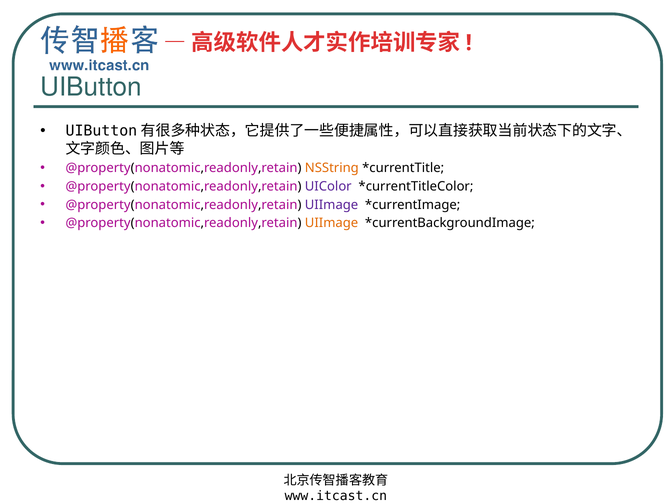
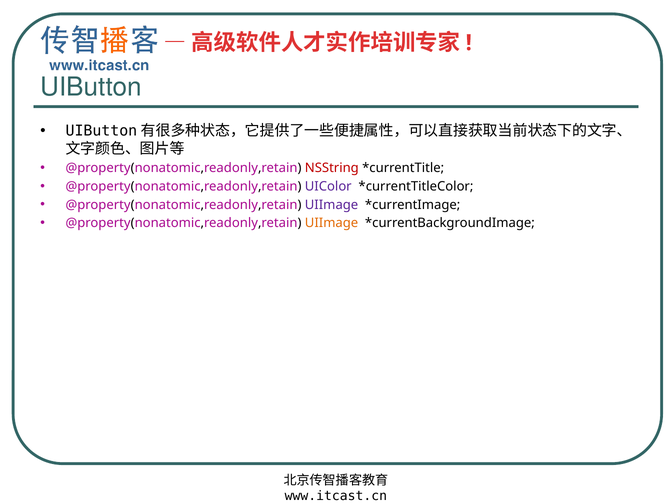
NSString colour: orange -> red
